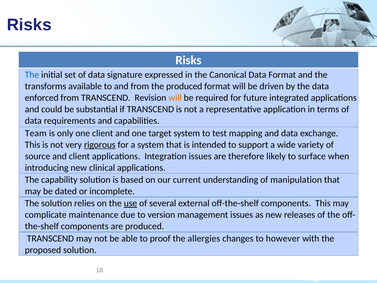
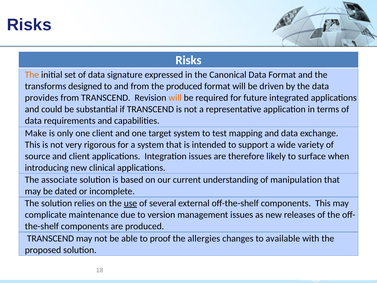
The at (32, 75) colour: blue -> orange
available: available -> designed
enforced: enforced -> provides
Team: Team -> Make
rigorous underline: present -> none
capability: capability -> associate
however: however -> available
